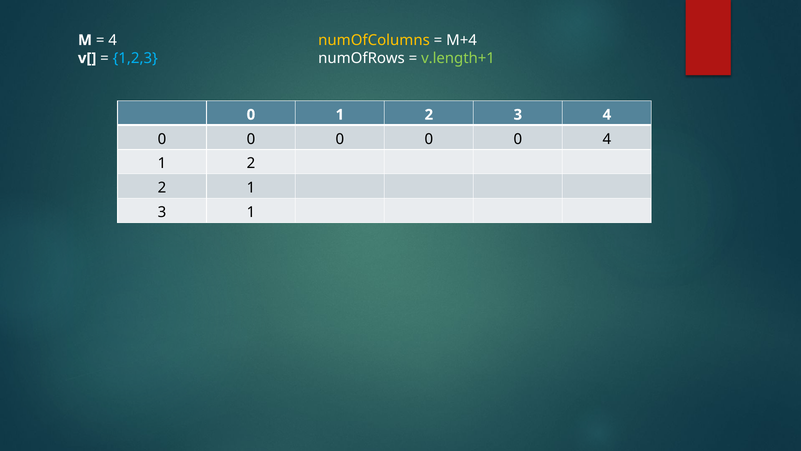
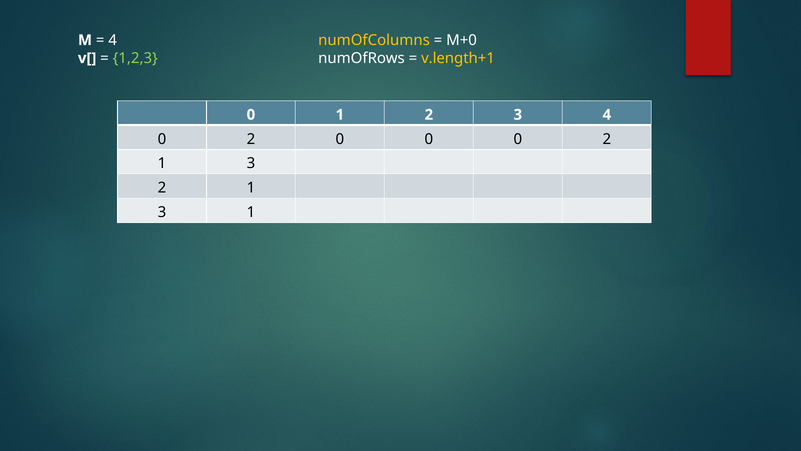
M+4: M+4 -> M+0
1,2,3 colour: light blue -> light green
v.length+1 colour: light green -> yellow
0 at (251, 139): 0 -> 2
0 0 4: 4 -> 2
2 at (251, 163): 2 -> 3
